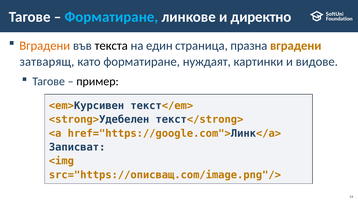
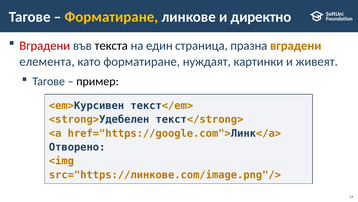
Форматиране at (111, 17) colour: light blue -> yellow
Вградени at (45, 45) colour: orange -> red
затварящ: затварящ -> елемента
видове: видове -> живеят
Записват: Записват -> Отворено
src="https://описващ.com/image.png"/>: src="https://описващ.com/image.png"/> -> src="https://линкове.com/image.png"/>
